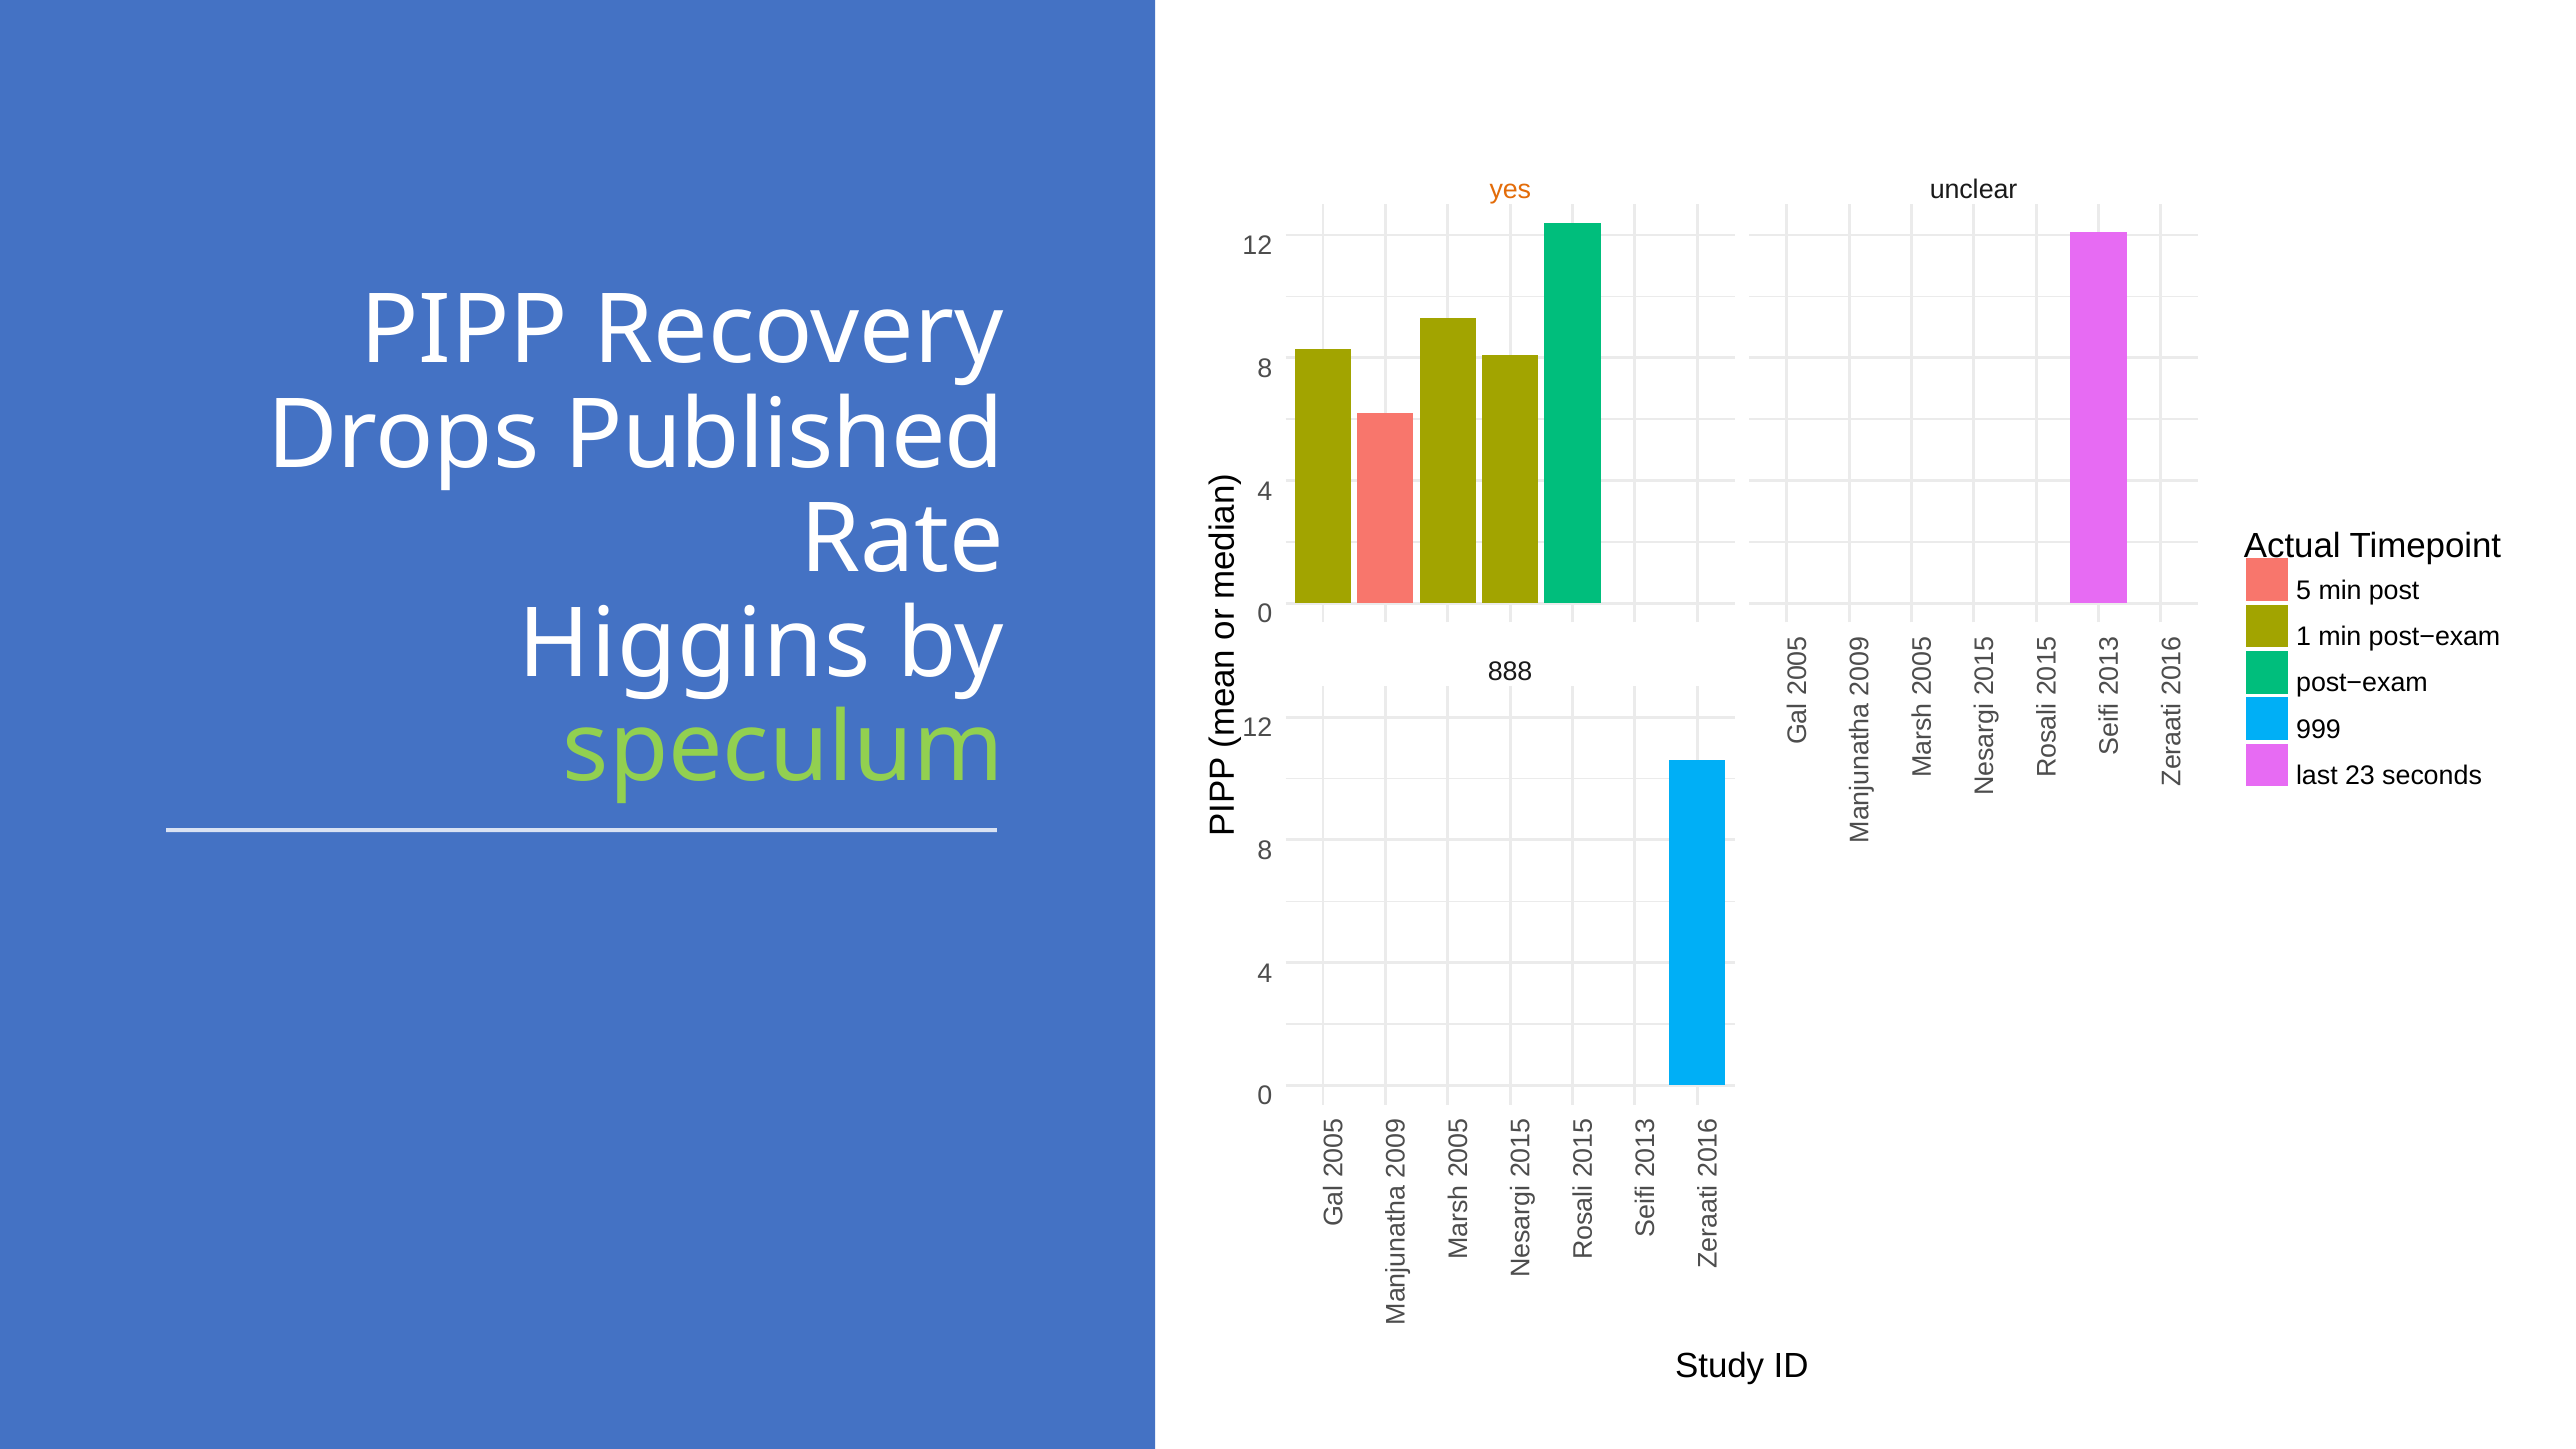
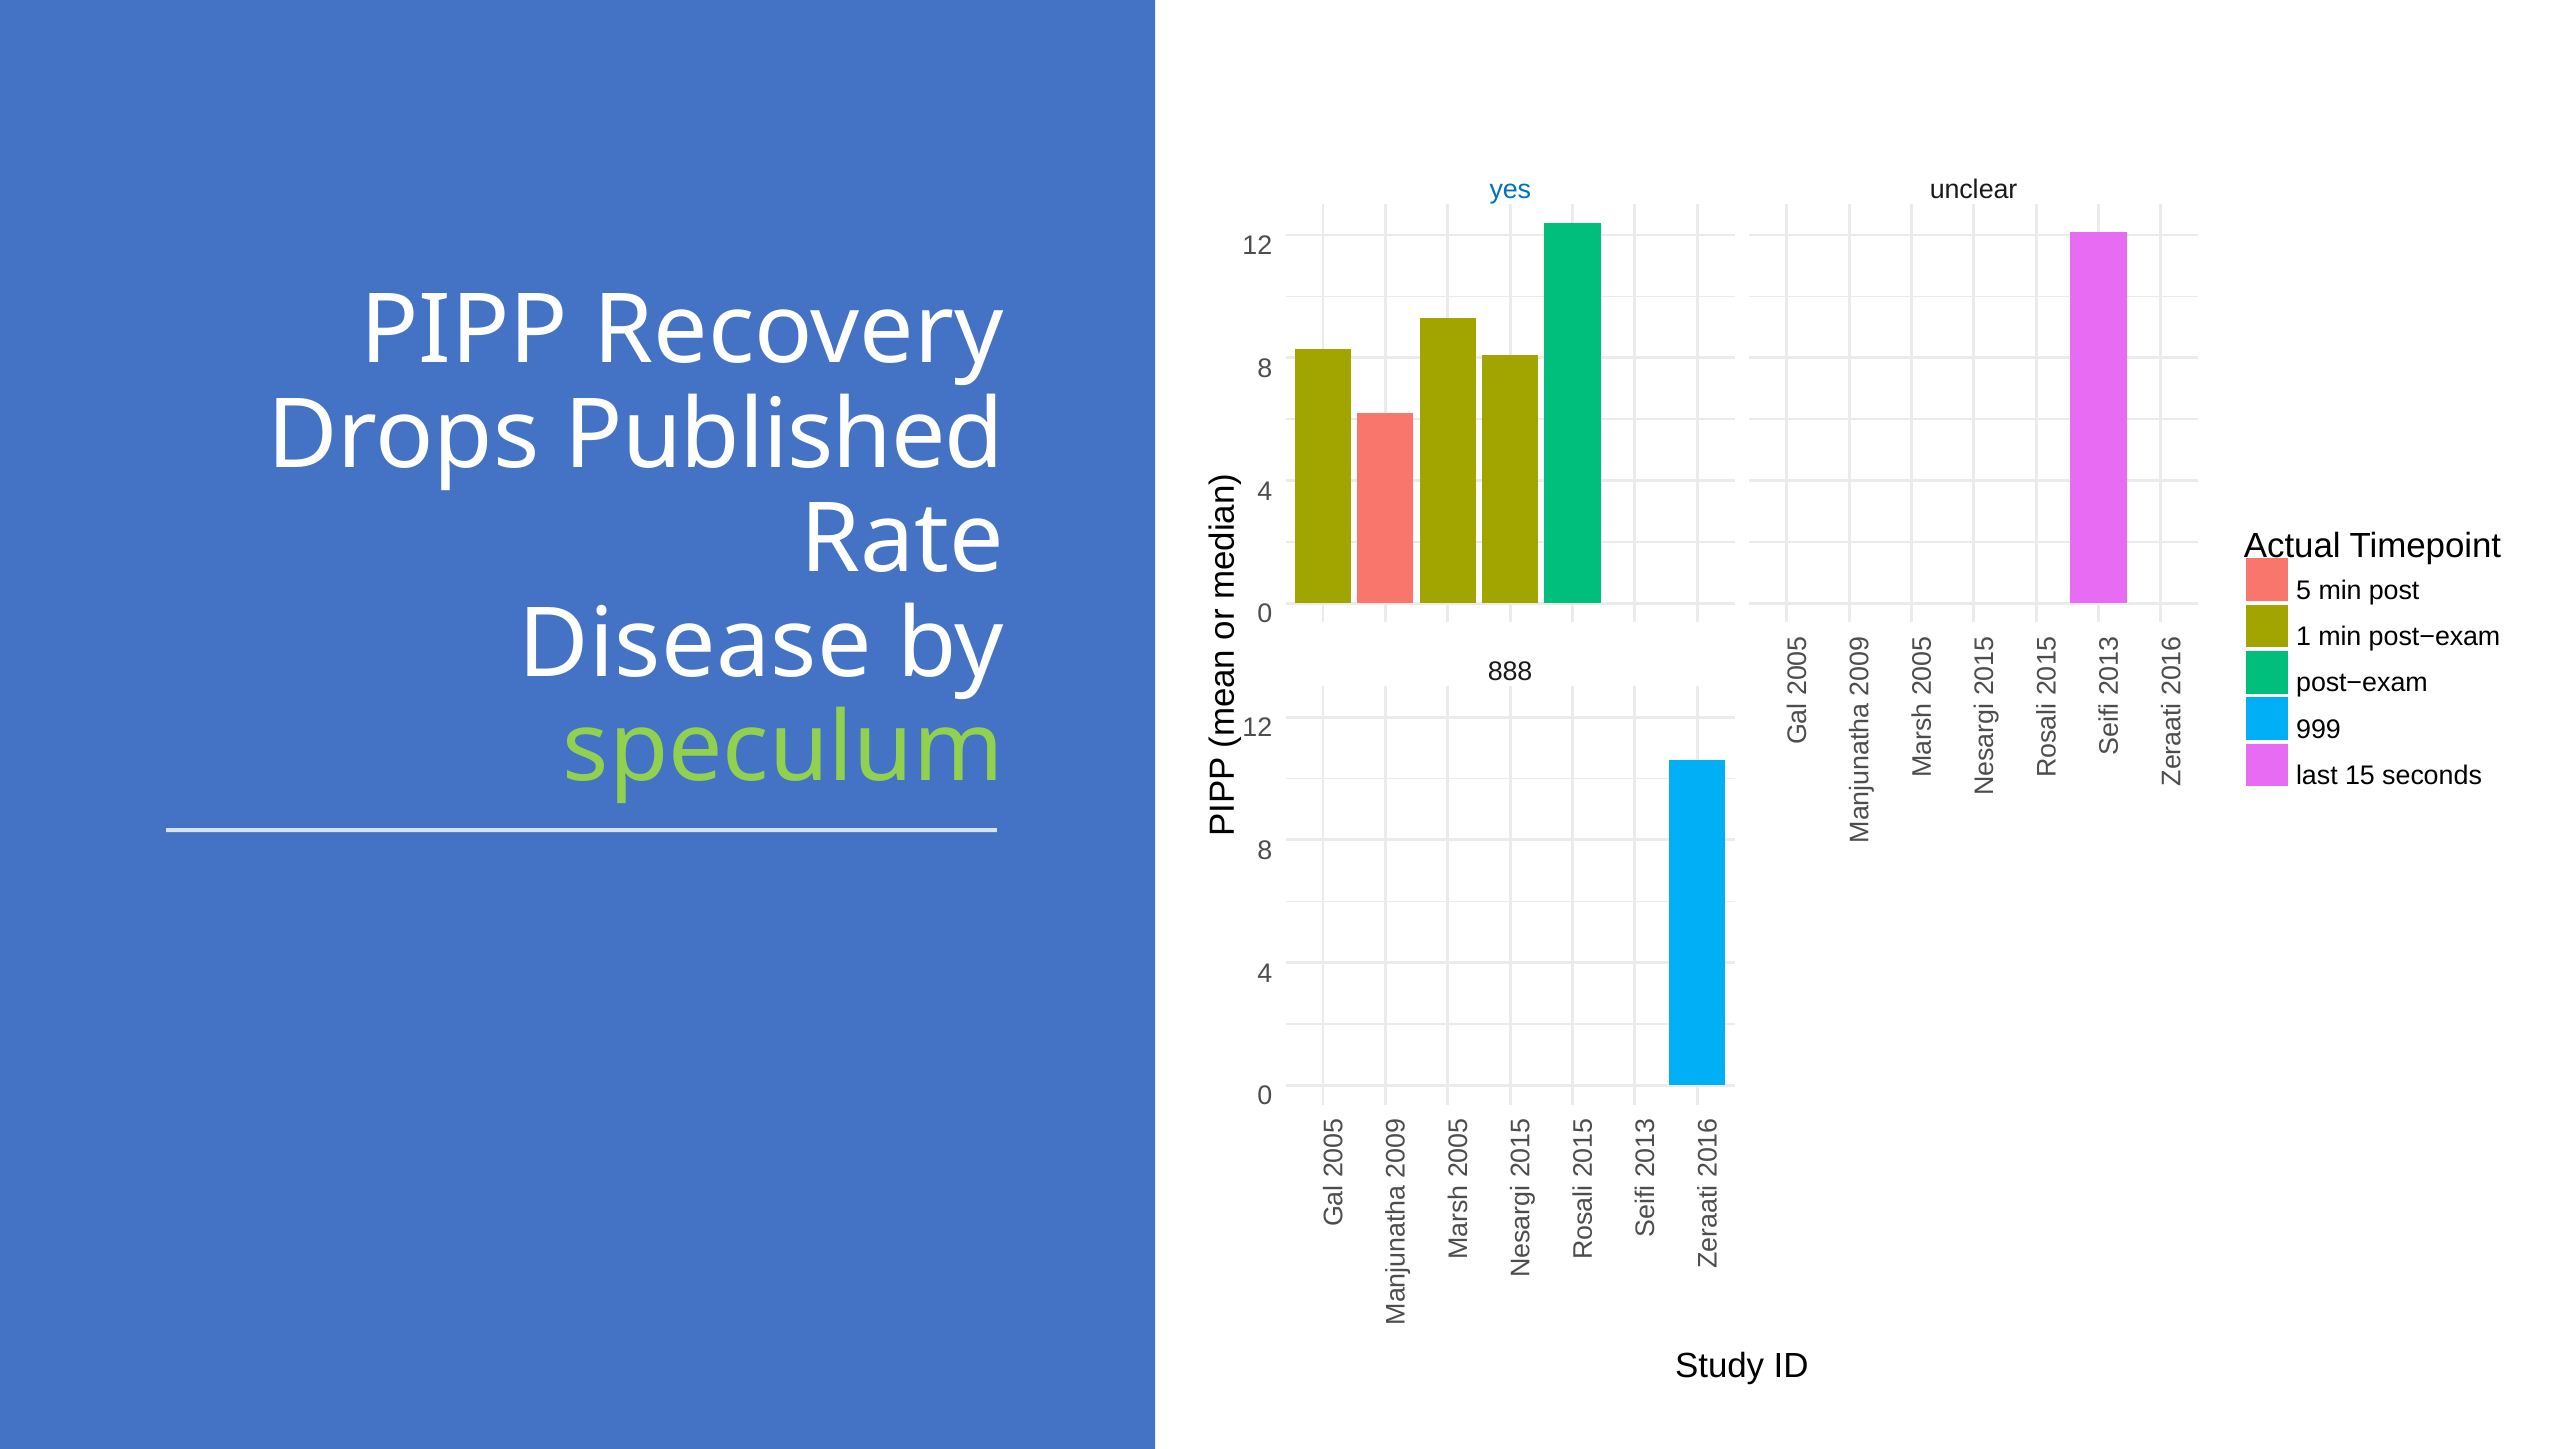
yes colour: orange -> blue
Higgins: Higgins -> Disease
23: 23 -> 15
